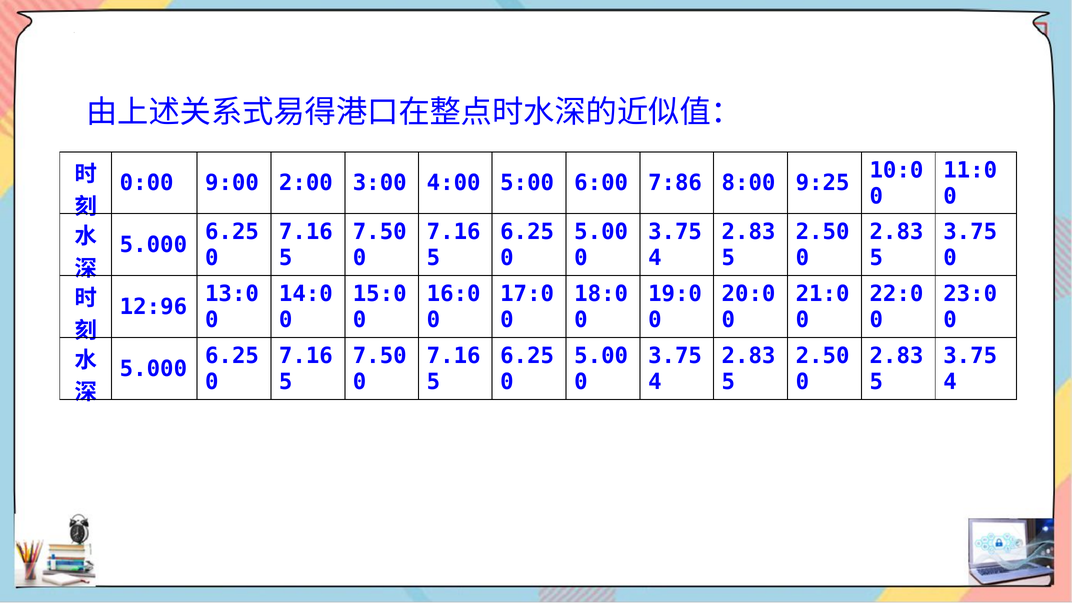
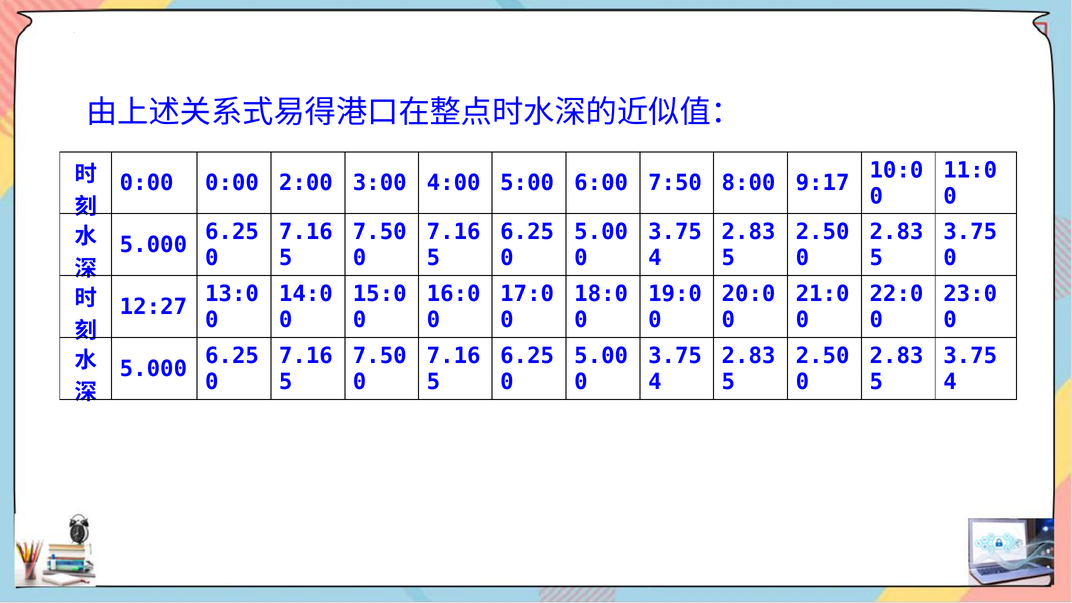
0:00 9:00: 9:00 -> 0:00
7:86: 7:86 -> 7:50
9:25: 9:25 -> 9:17
12:96: 12:96 -> 12:27
